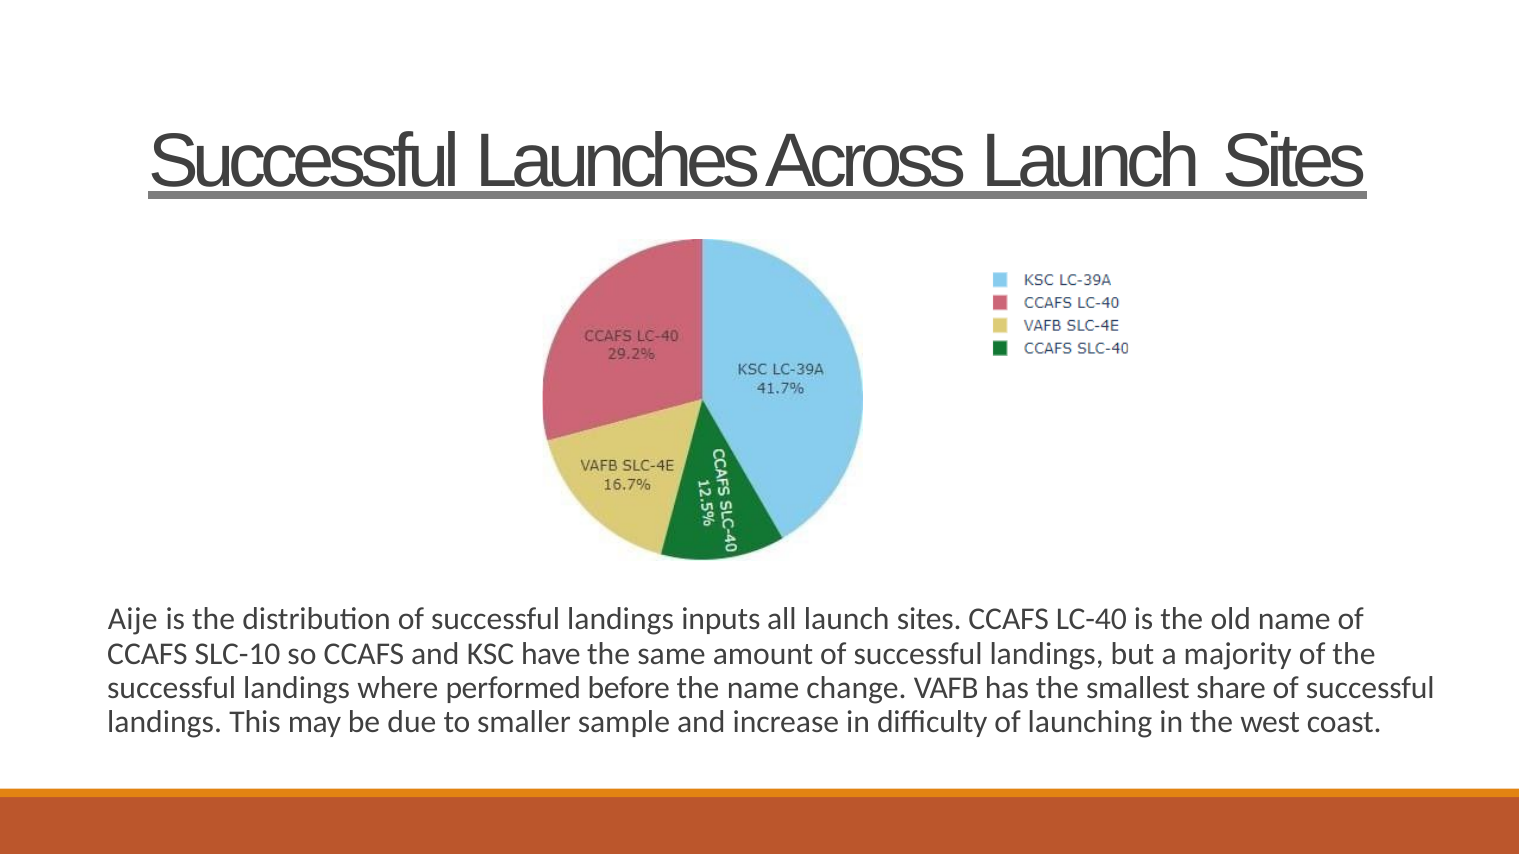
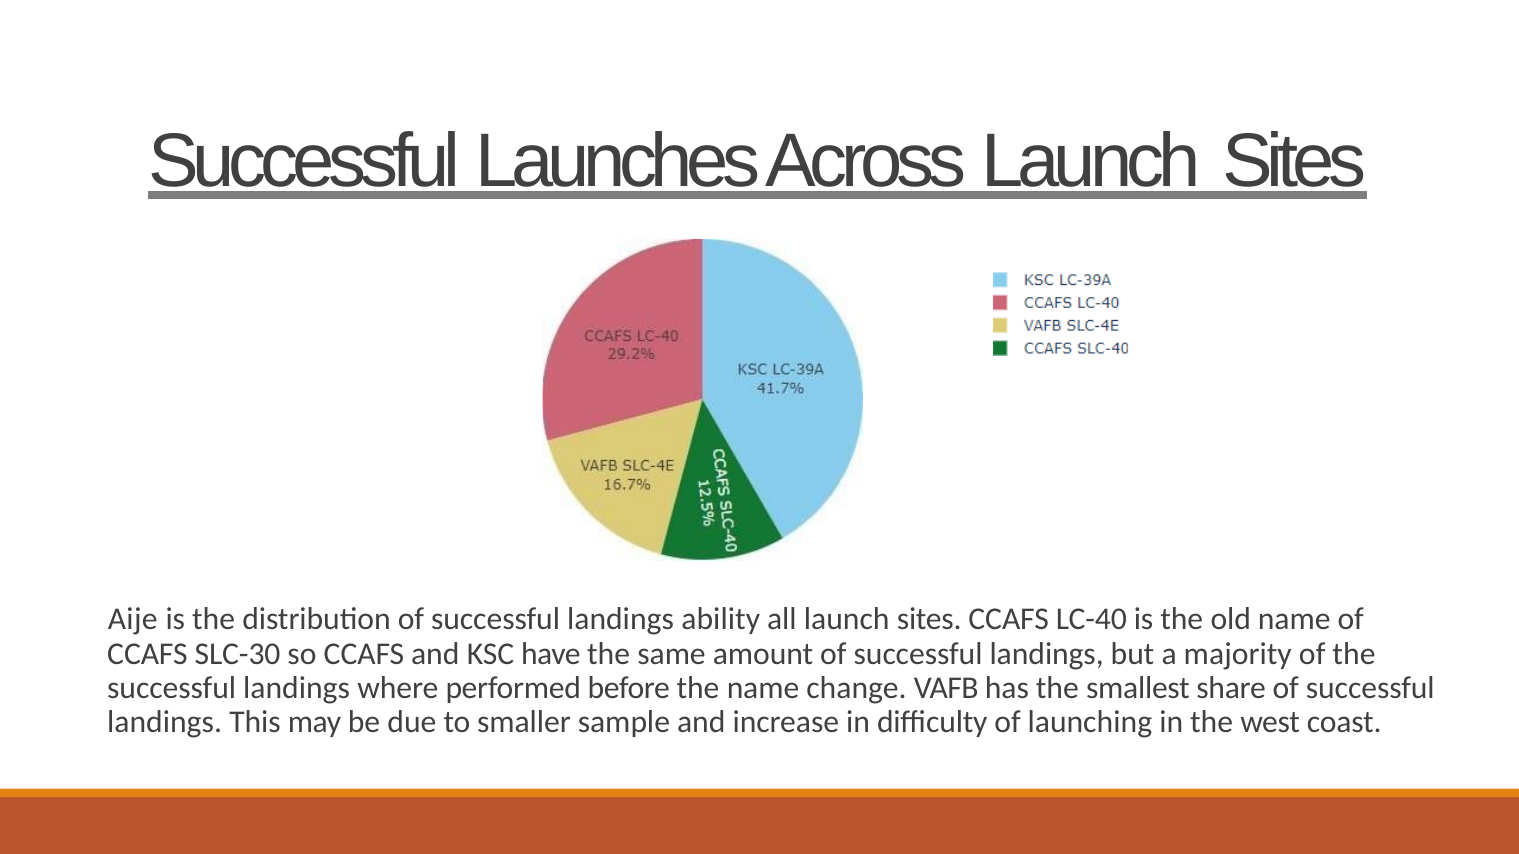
inputs: inputs -> ability
SLC-10: SLC-10 -> SLC-30
